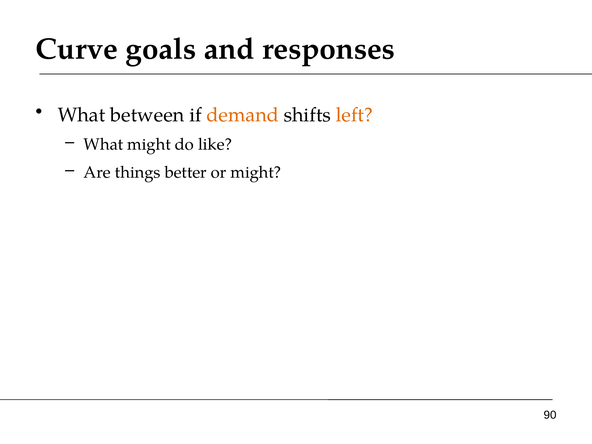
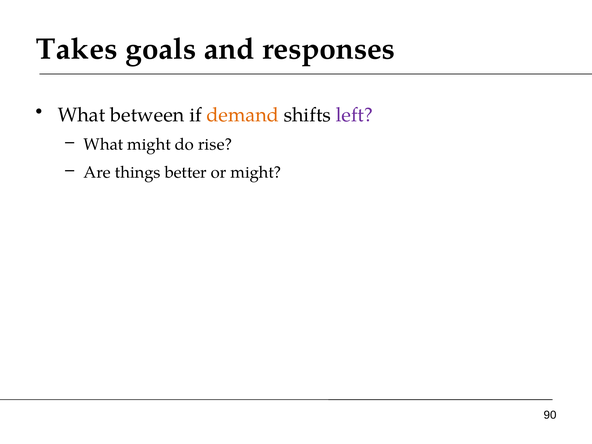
Curve: Curve -> Takes
left colour: orange -> purple
like: like -> rise
